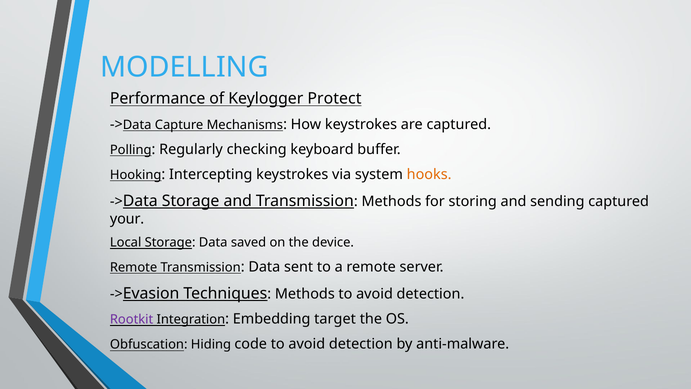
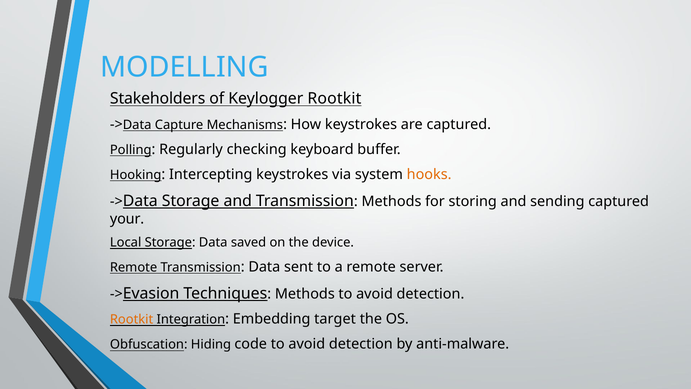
Performance: Performance -> Stakeholders
Keylogger Protect: Protect -> Rootkit
Rootkit at (132, 319) colour: purple -> orange
